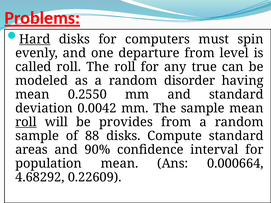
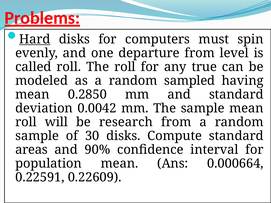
disorder: disorder -> sampled
0.2550: 0.2550 -> 0.2850
roll at (26, 122) underline: present -> none
provides: provides -> research
88: 88 -> 30
4.68292: 4.68292 -> 0.22591
